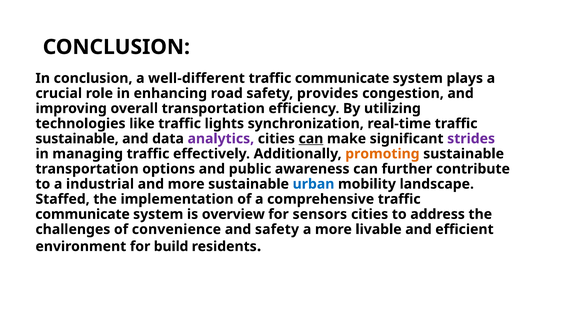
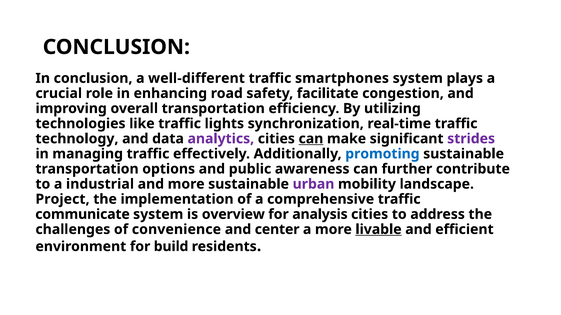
communicate at (342, 78): communicate -> smartphones
provides: provides -> facilitate
sustainable at (77, 139): sustainable -> technology
promoting colour: orange -> blue
urban colour: blue -> purple
Staffed: Staffed -> Project
sensors: sensors -> analysis
and safety: safety -> center
livable underline: none -> present
